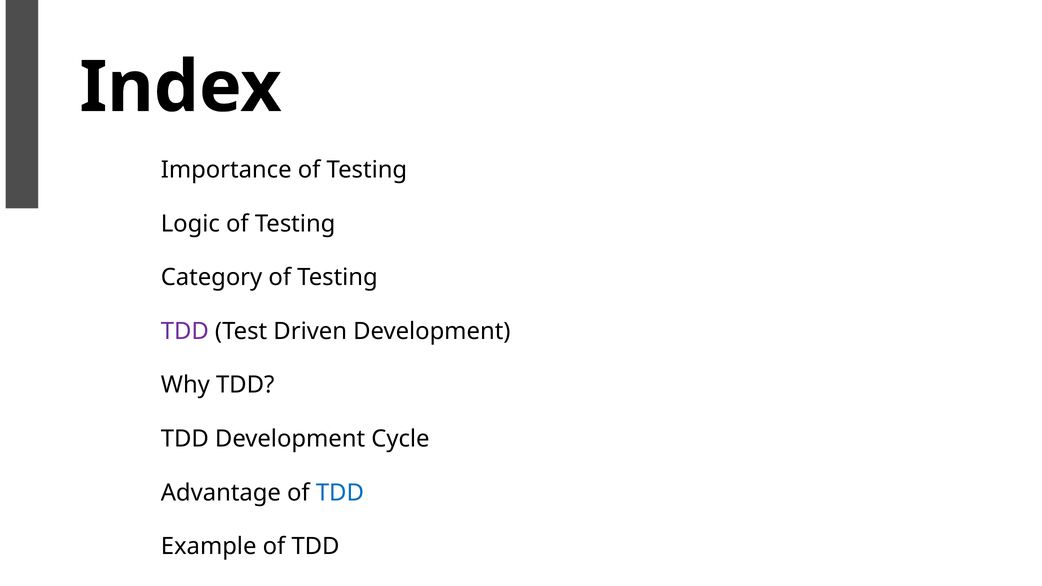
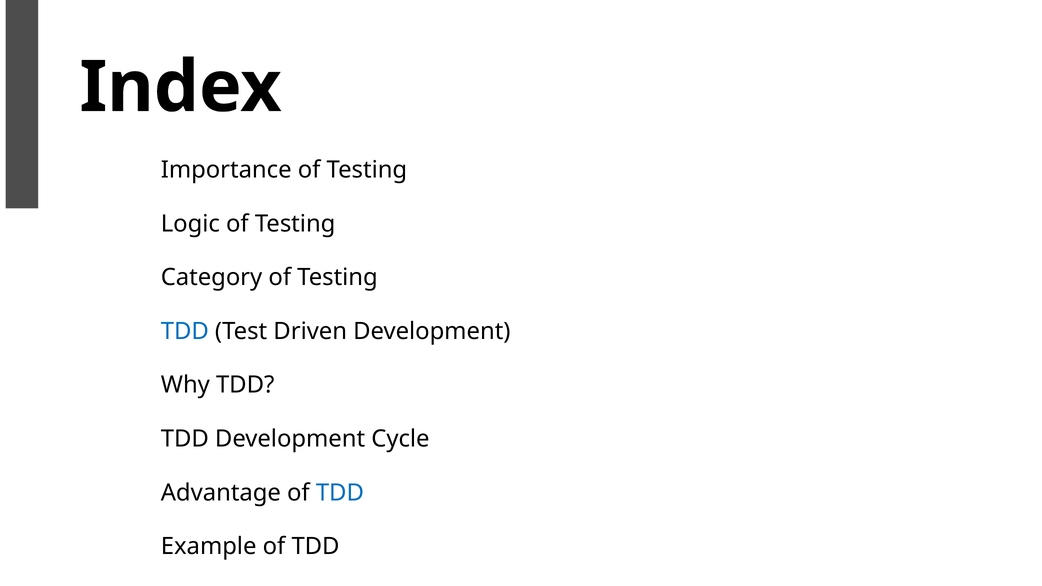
TDD at (185, 331) colour: purple -> blue
